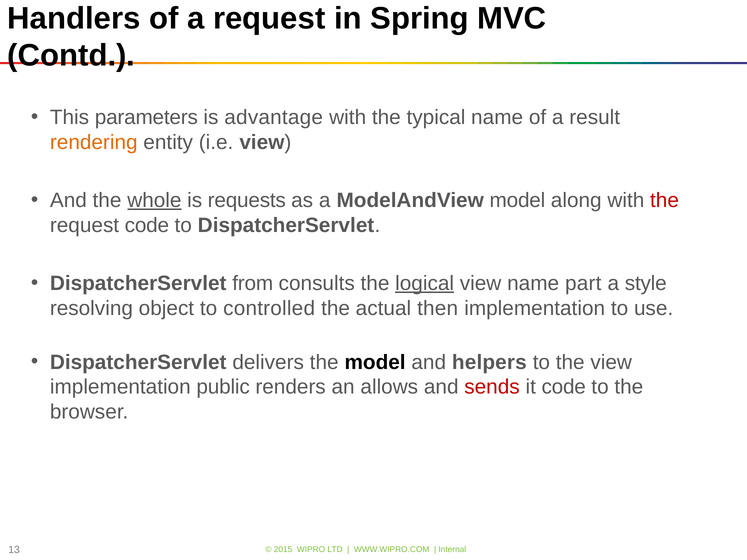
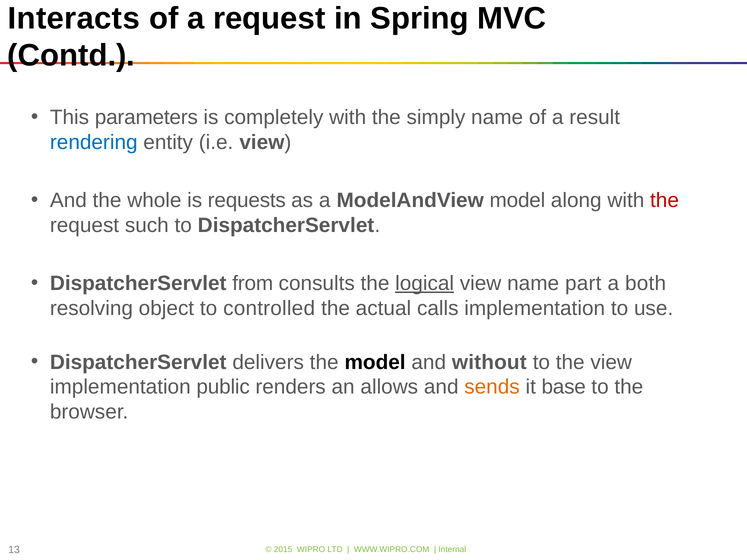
Handlers: Handlers -> Interacts
advantage: advantage -> completely
typical: typical -> simply
rendering colour: orange -> blue
whole underline: present -> none
request code: code -> such
style: style -> both
then: then -> calls
helpers: helpers -> without
sends colour: red -> orange
it code: code -> base
